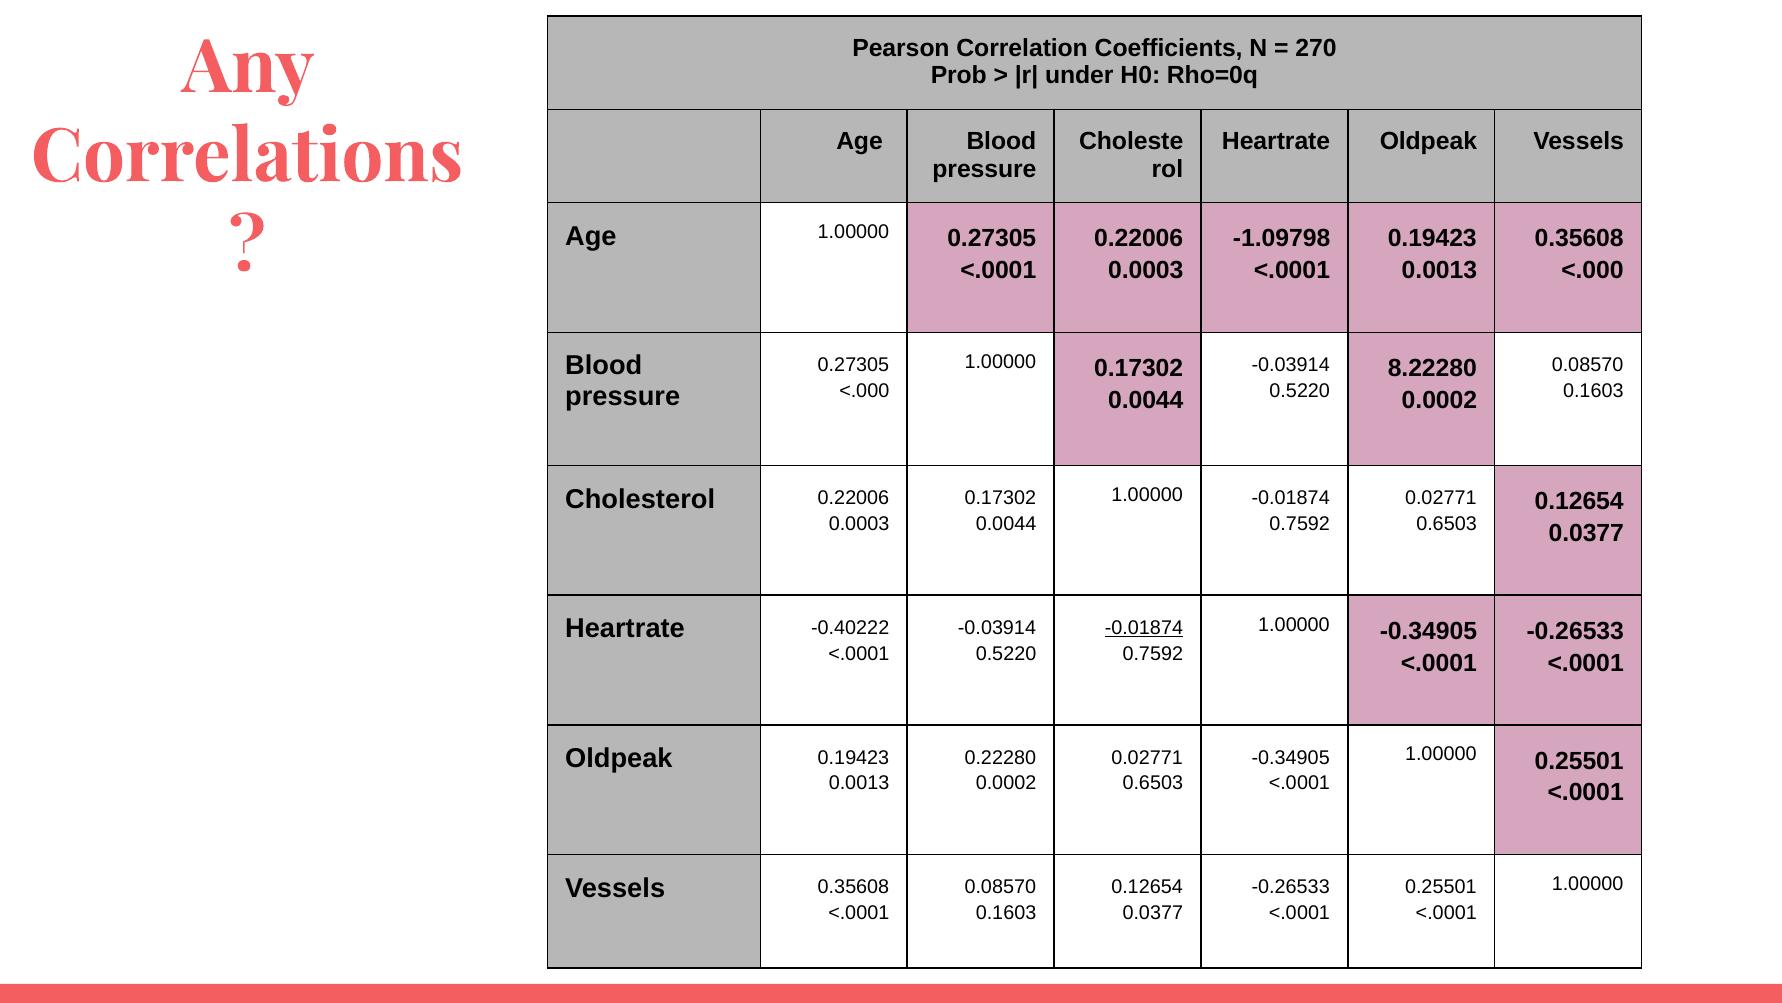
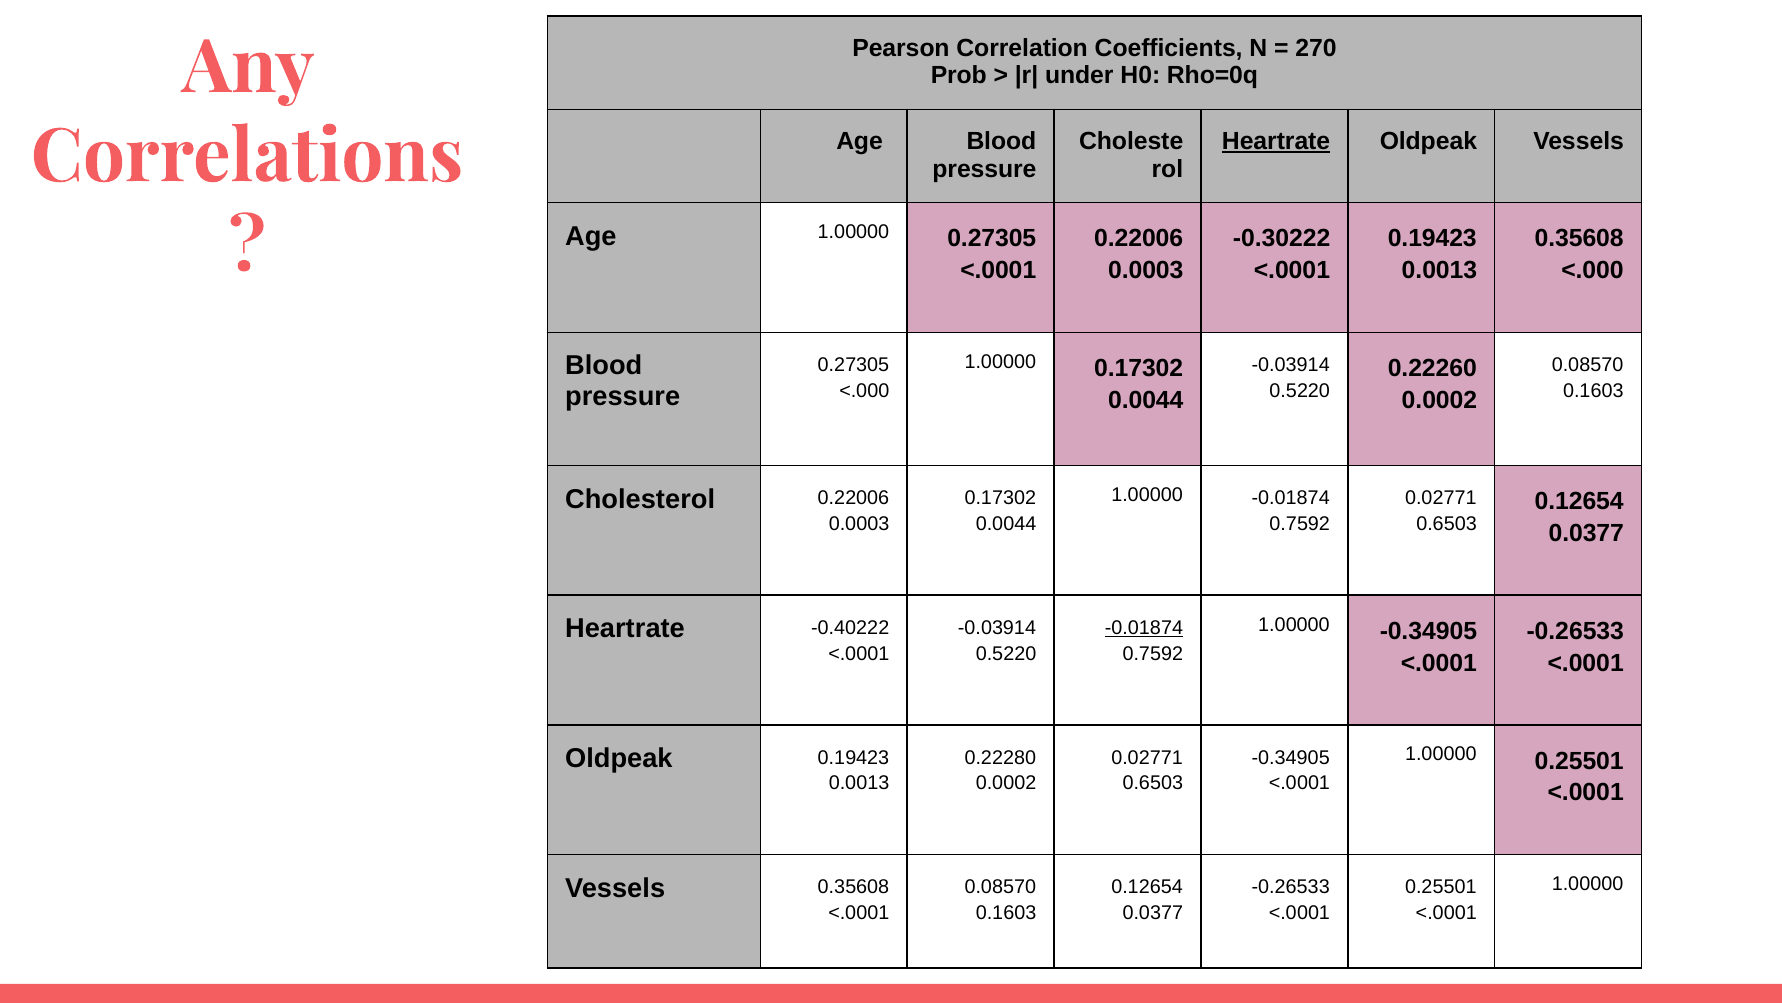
Heartrate at (1276, 141) underline: none -> present
-1.09798: -1.09798 -> -0.30222
8.22280: 8.22280 -> 0.22260
